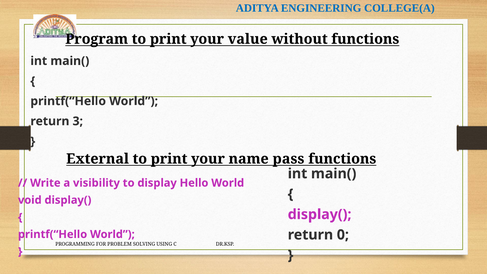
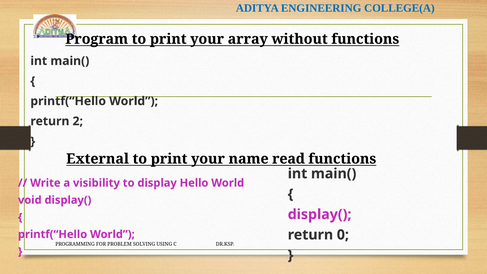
value: value -> array
3: 3 -> 2
pass: pass -> read
